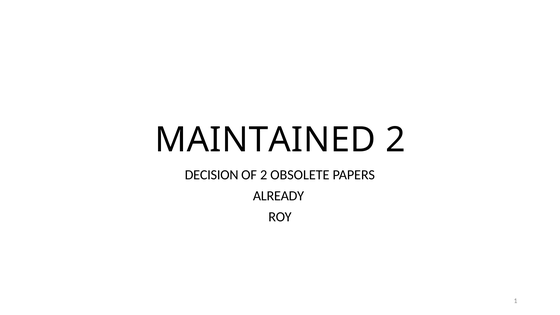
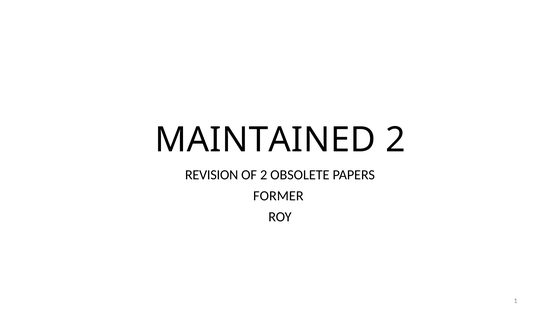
DECISION: DECISION -> REVISION
ALREADY: ALREADY -> FORMER
